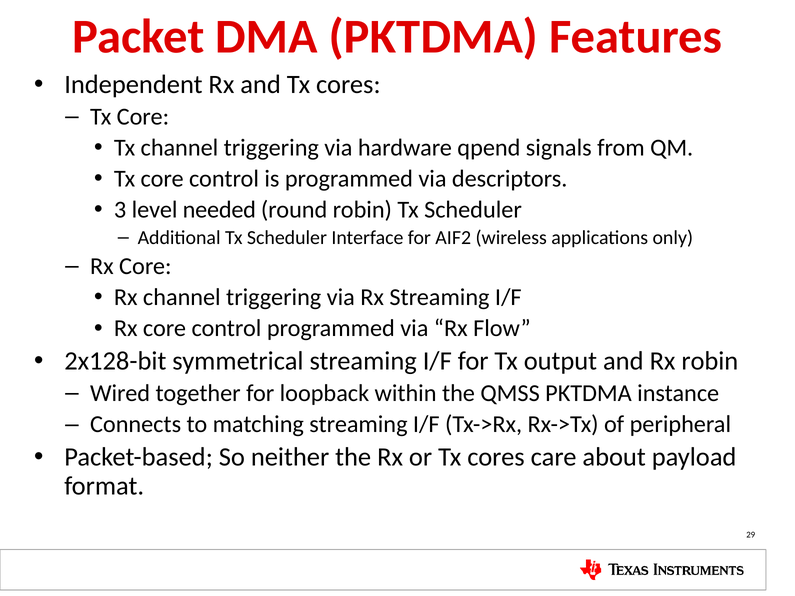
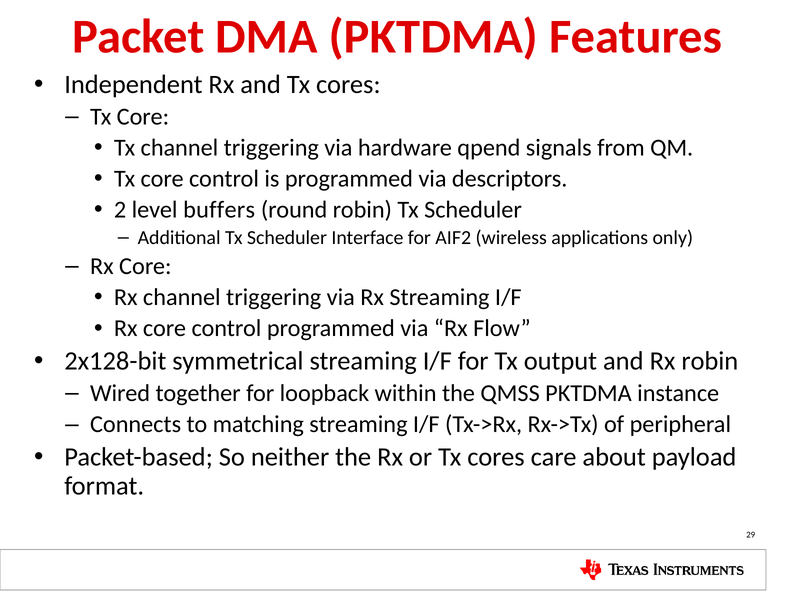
3: 3 -> 2
needed: needed -> buffers
